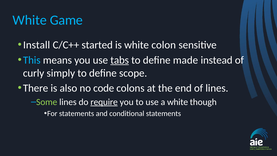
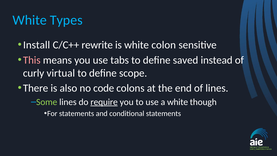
Game: Game -> Types
started: started -> rewrite
This colour: light blue -> pink
tabs underline: present -> none
made: made -> saved
simply: simply -> virtual
